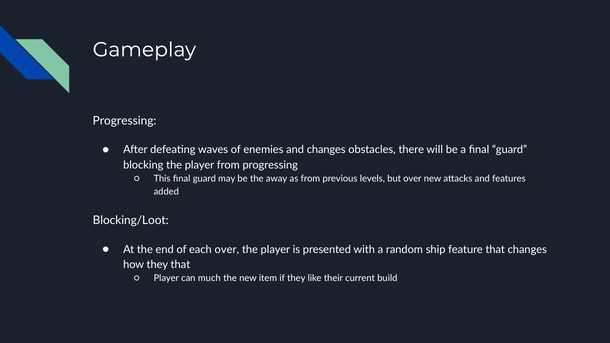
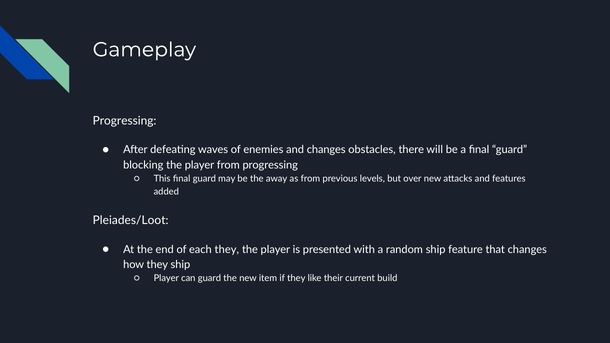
Blocking/Loot: Blocking/Loot -> Pleiades/Loot
each over: over -> they
they that: that -> ship
can much: much -> guard
